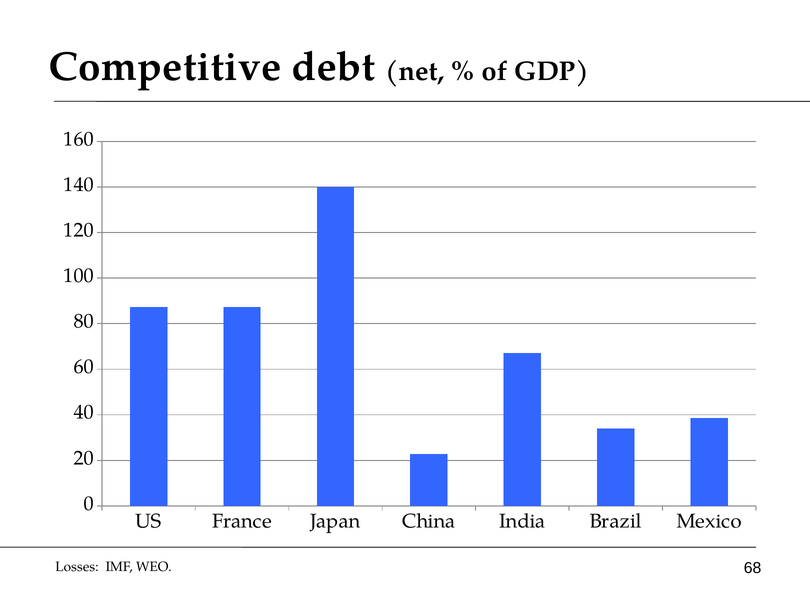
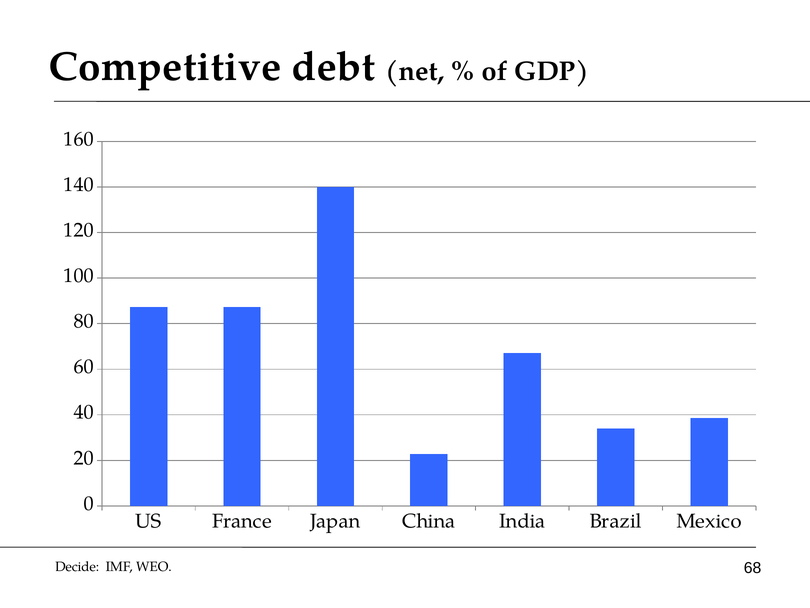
Losses: Losses -> Decide
